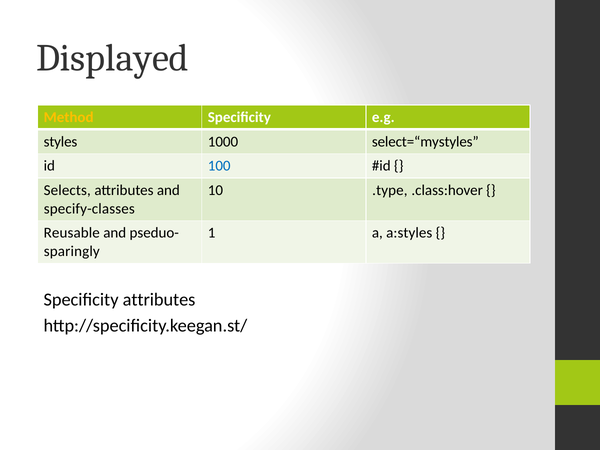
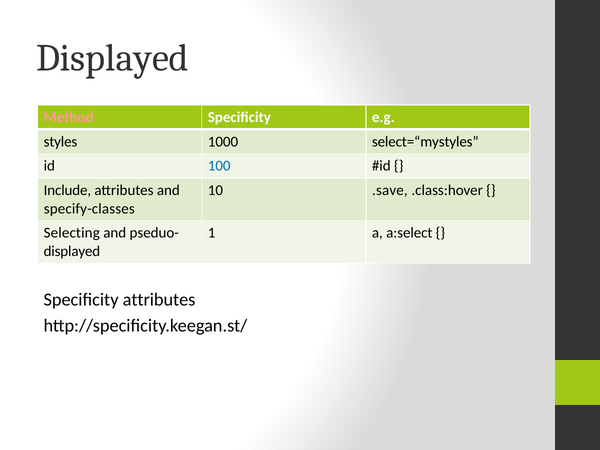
Method colour: yellow -> pink
Selects: Selects -> Include
.type: .type -> .save
Reusable: Reusable -> Selecting
a:styles: a:styles -> a:select
sparingly at (72, 251): sparingly -> displayed
